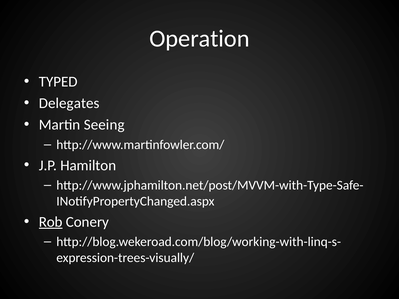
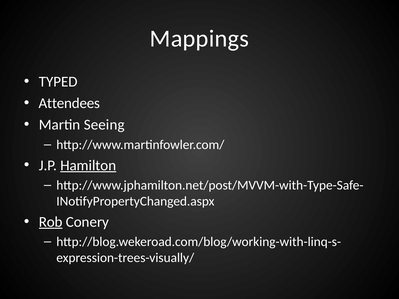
Operation: Operation -> Mappings
Delegates: Delegates -> Attendees
Hamilton underline: none -> present
